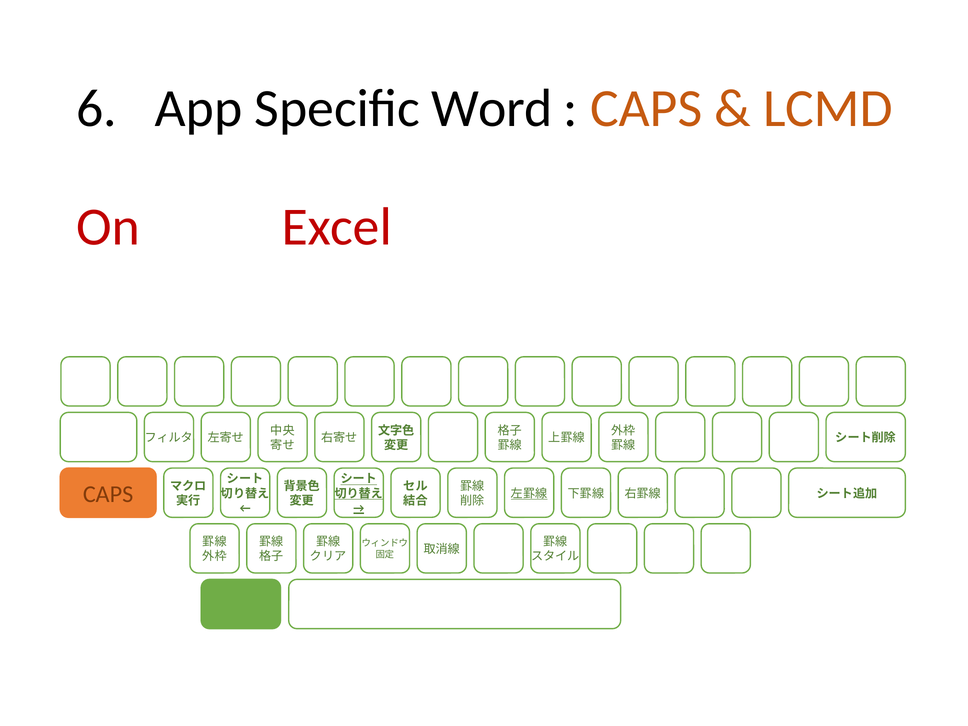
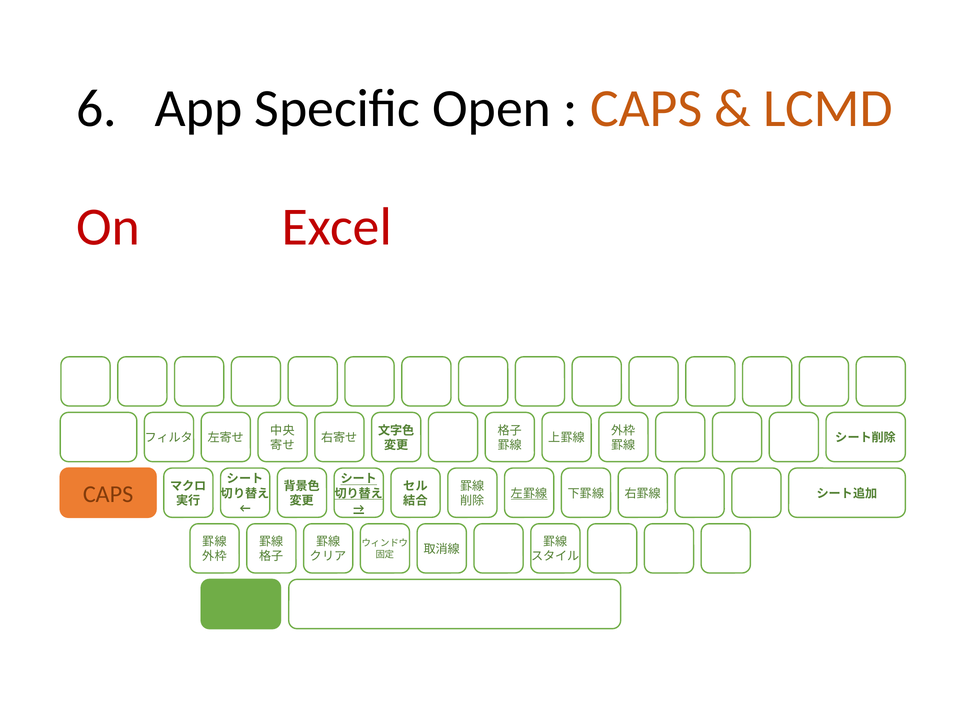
Word: Word -> Open
